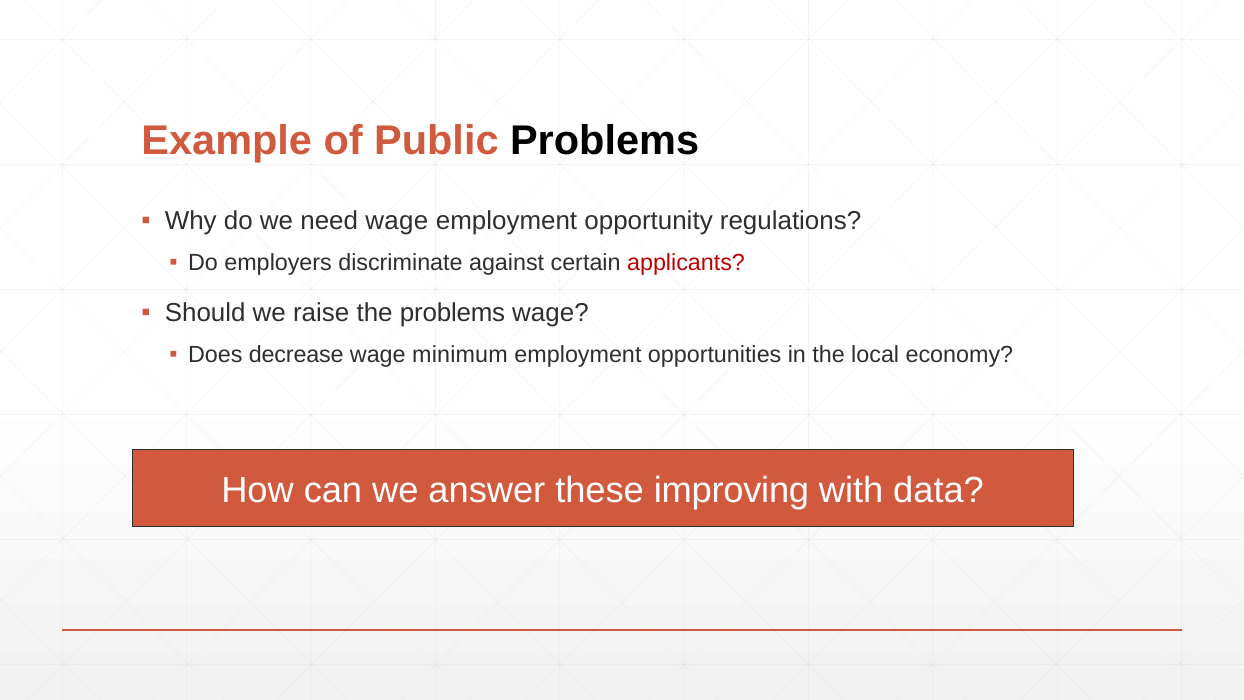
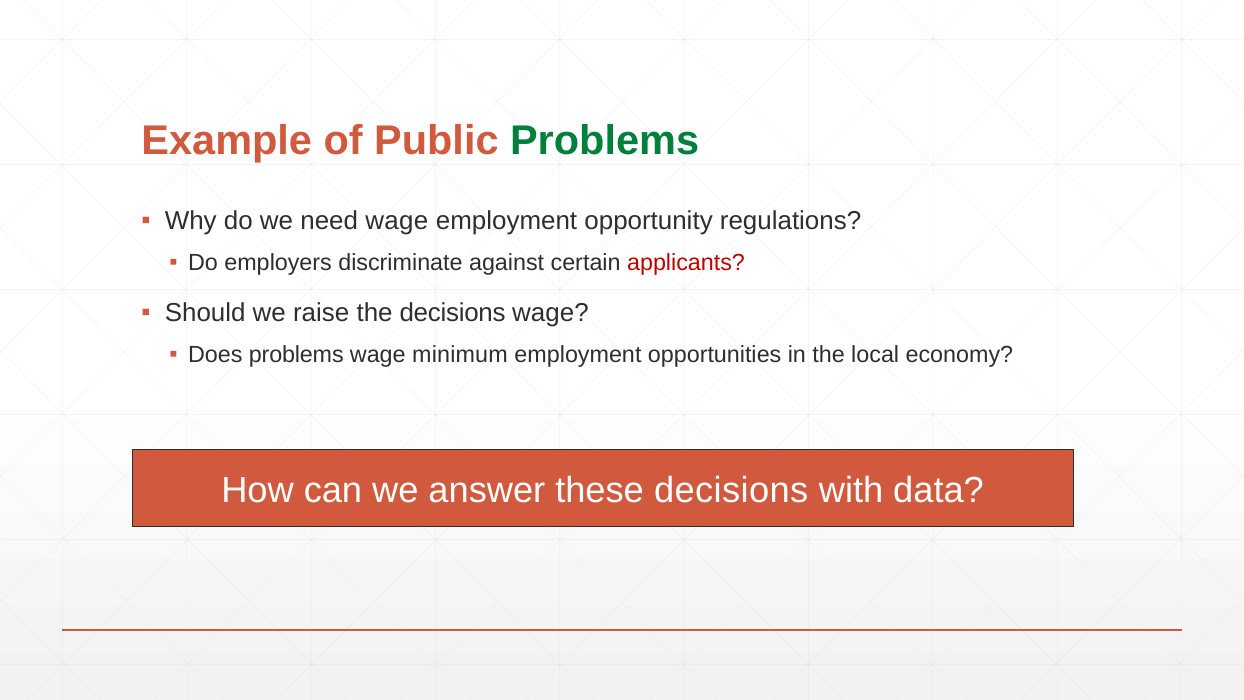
Problems at (605, 141) colour: black -> green
the problems: problems -> decisions
Does decrease: decrease -> problems
these improving: improving -> decisions
